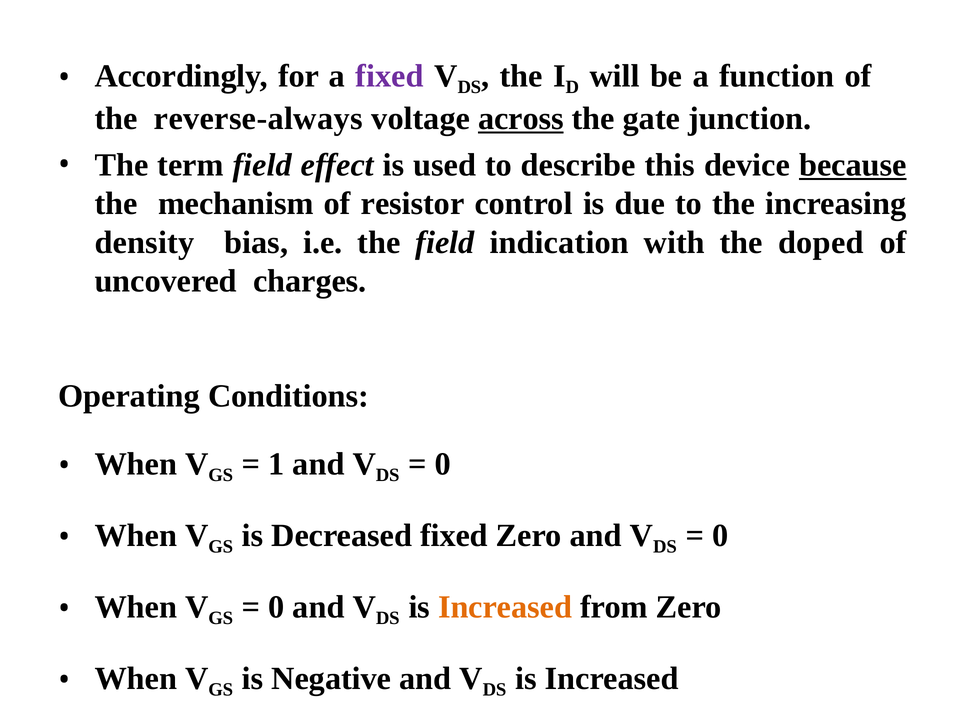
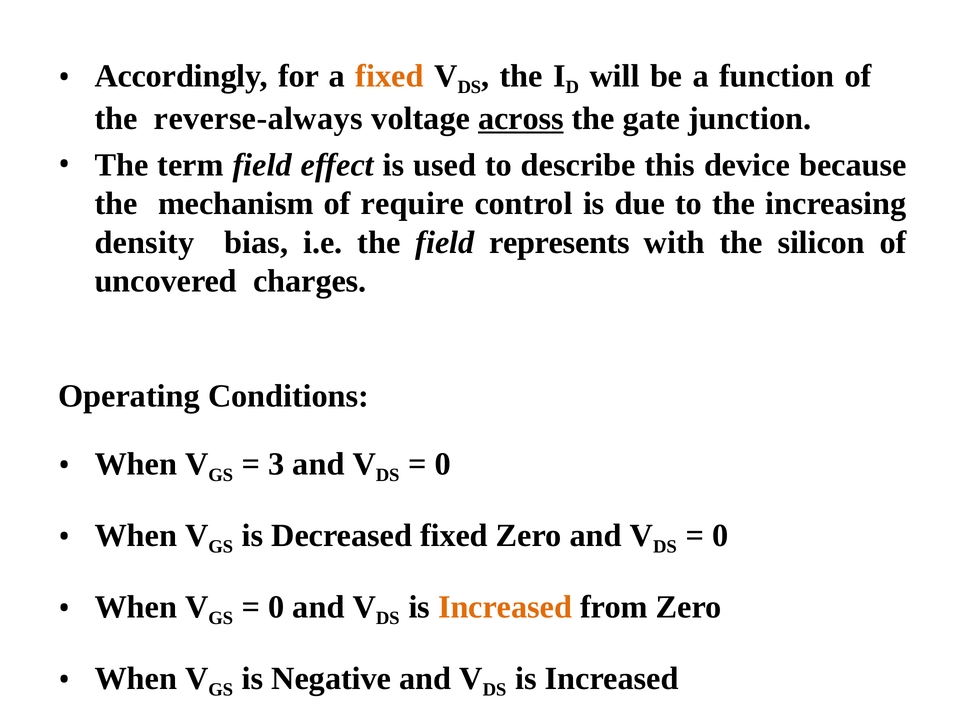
fixed at (390, 76) colour: purple -> orange
because underline: present -> none
resistor: resistor -> require
indication: indication -> represents
doped: doped -> silicon
1: 1 -> 3
